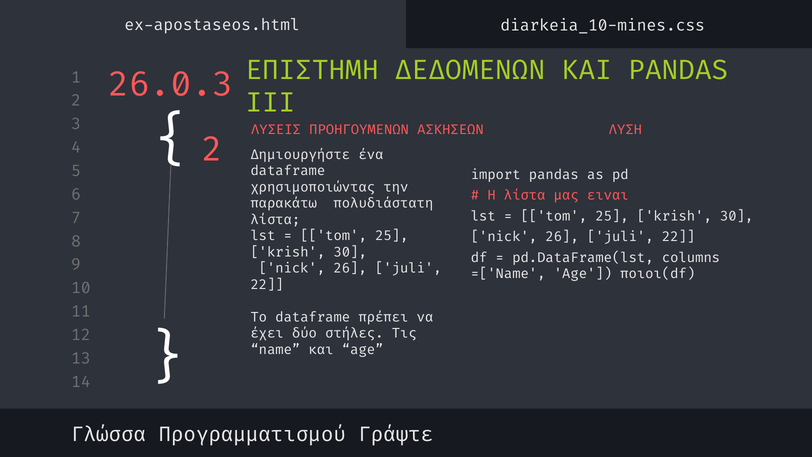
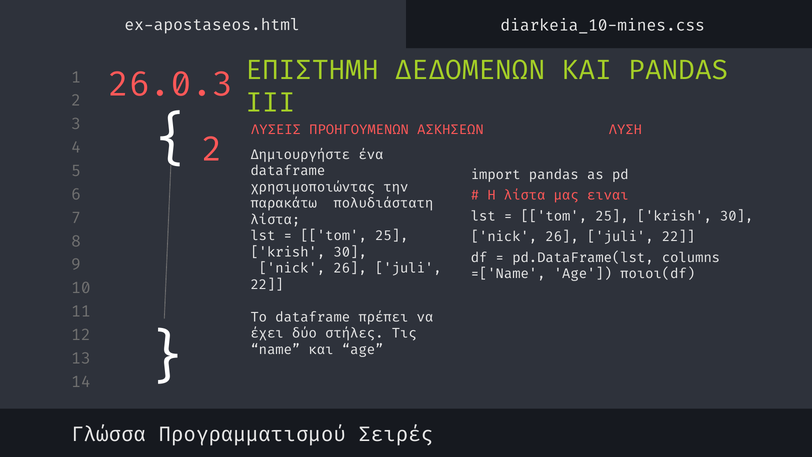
Γράψτε: Γράψτε -> Σειρές
